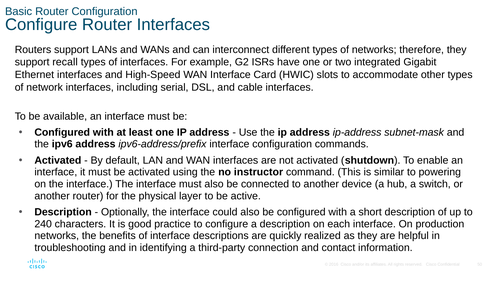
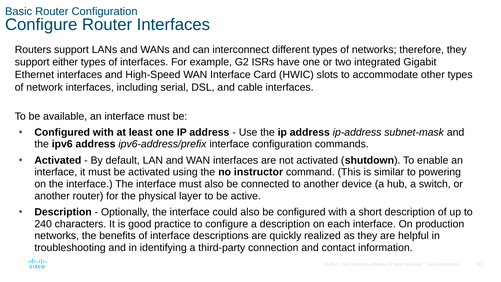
recall: recall -> either
